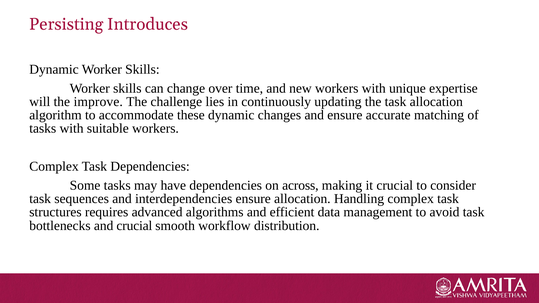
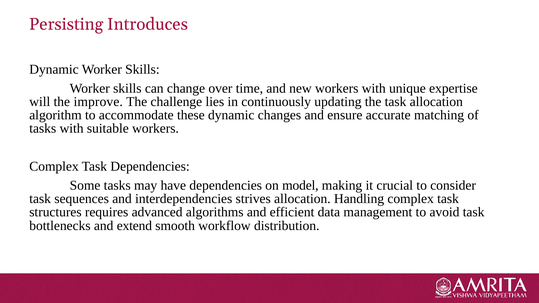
across: across -> model
interdependencies ensure: ensure -> strives
and crucial: crucial -> extend
